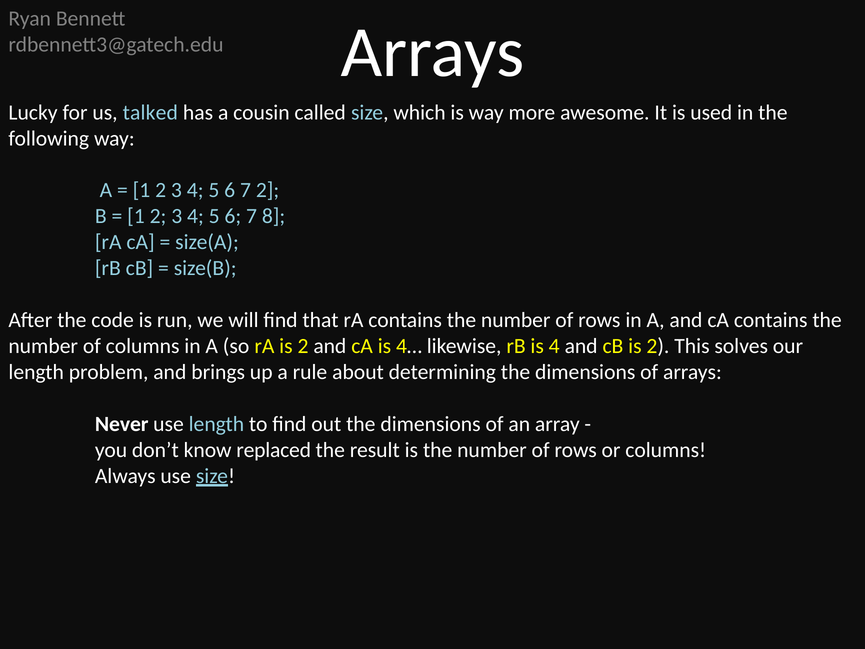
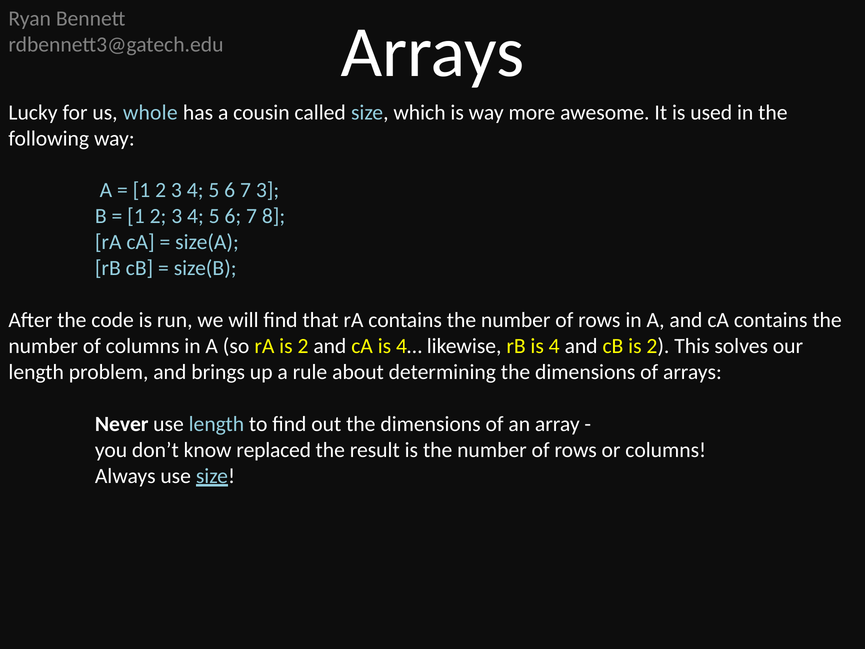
talked: talked -> whole
7 2: 2 -> 3
